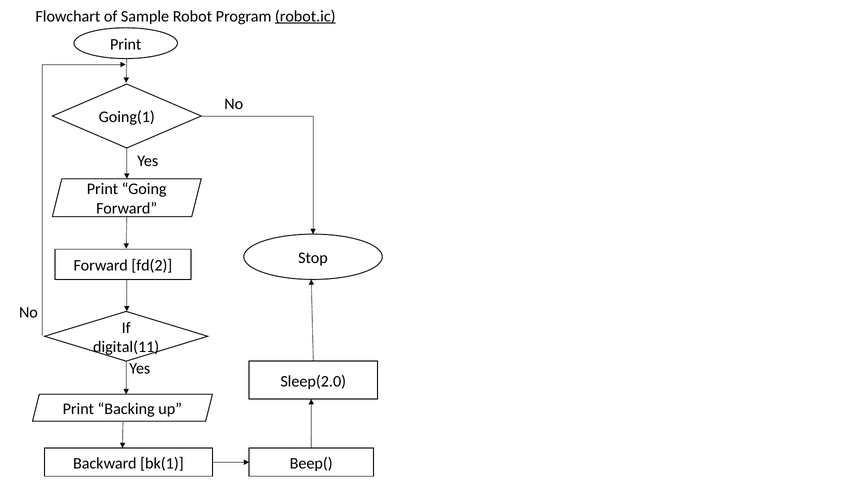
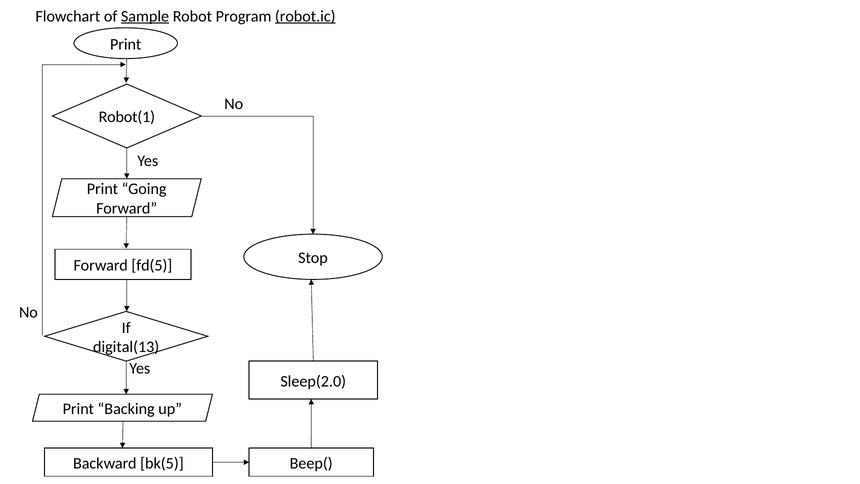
Sample underline: none -> present
Going(1: Going(1 -> Robot(1
fd(2: fd(2 -> fd(5
digital(11: digital(11 -> digital(13
bk(1: bk(1 -> bk(5
